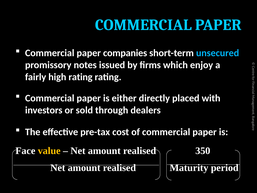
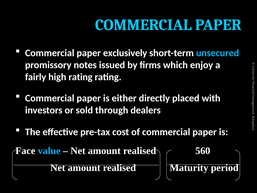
companies: companies -> exclusively
value colour: yellow -> light blue
350: 350 -> 560
